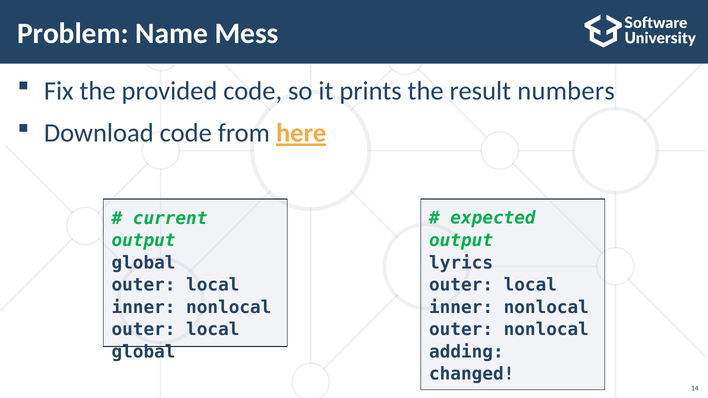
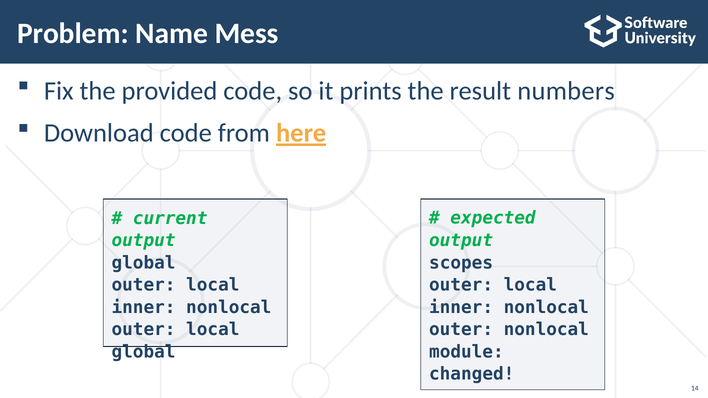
lyrics: lyrics -> scopes
adding: adding -> module
